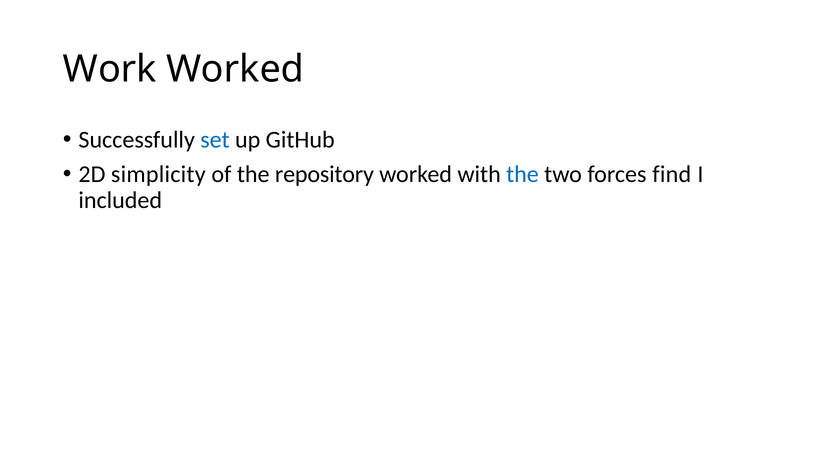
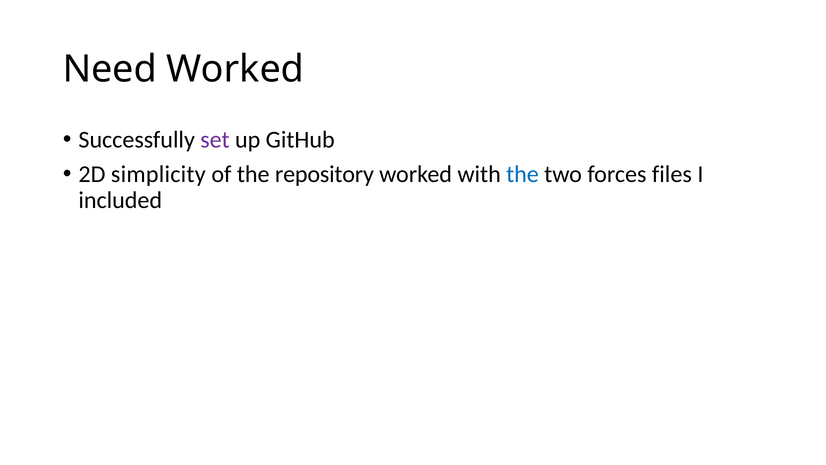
Work: Work -> Need
set colour: blue -> purple
find: find -> files
